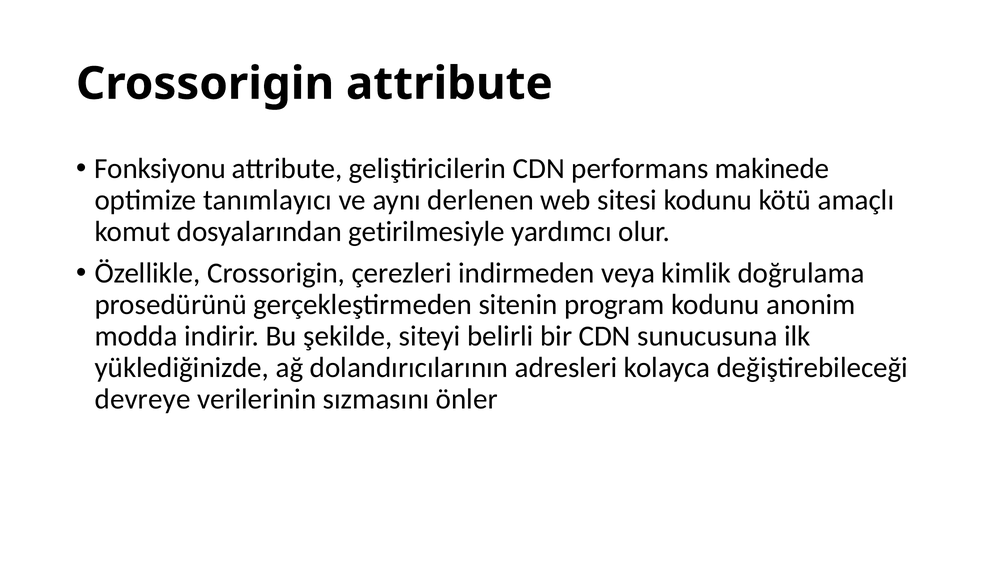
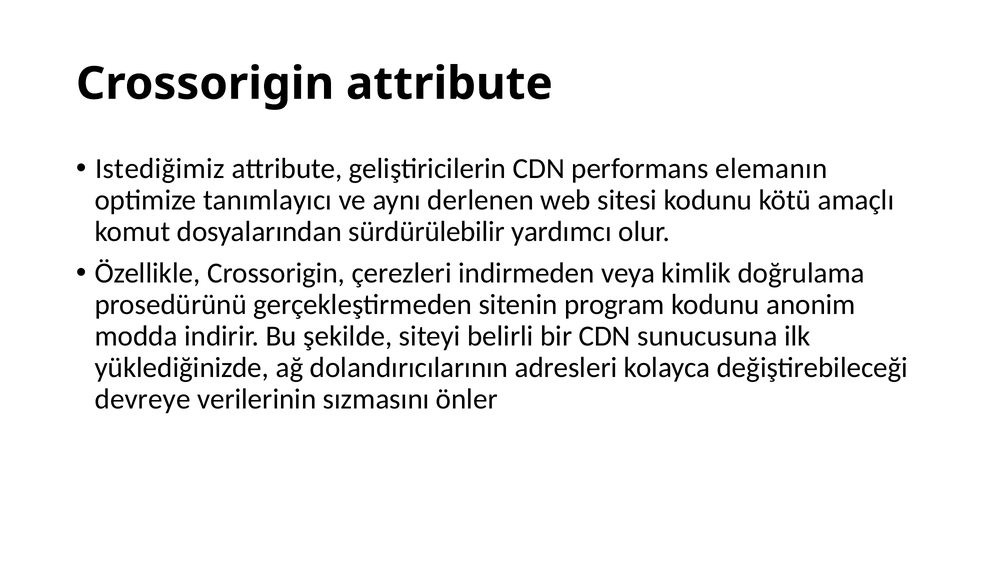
Fonksiyonu: Fonksiyonu -> Istediğimiz
makinede: makinede -> elemanın
getirilmesiyle: getirilmesiyle -> sürdürülebilir
